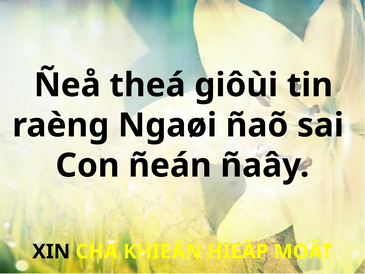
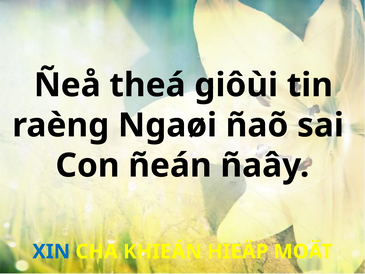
XIN colour: black -> blue
